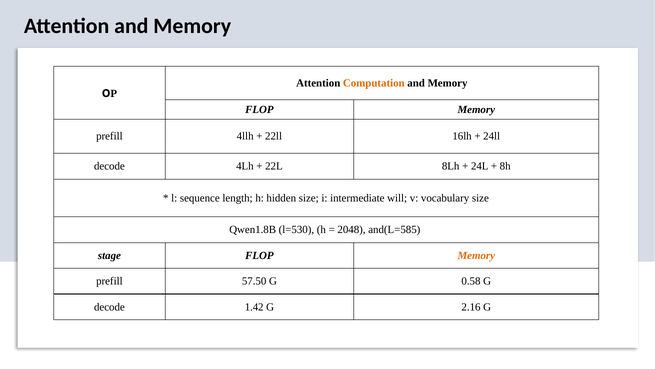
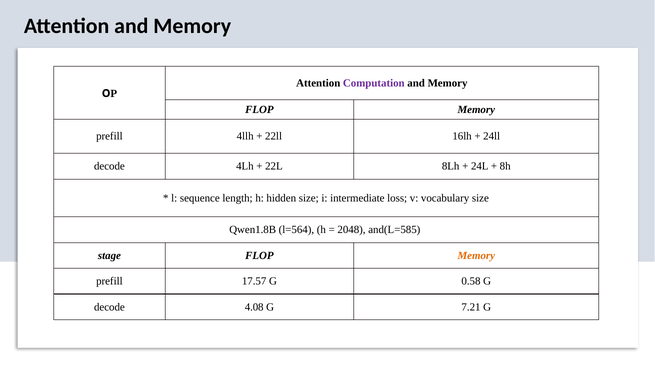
Computation colour: orange -> purple
will: will -> loss
l=530: l=530 -> l=564
57.50: 57.50 -> 17.57
1.42: 1.42 -> 4.08
2.16: 2.16 -> 7.21
